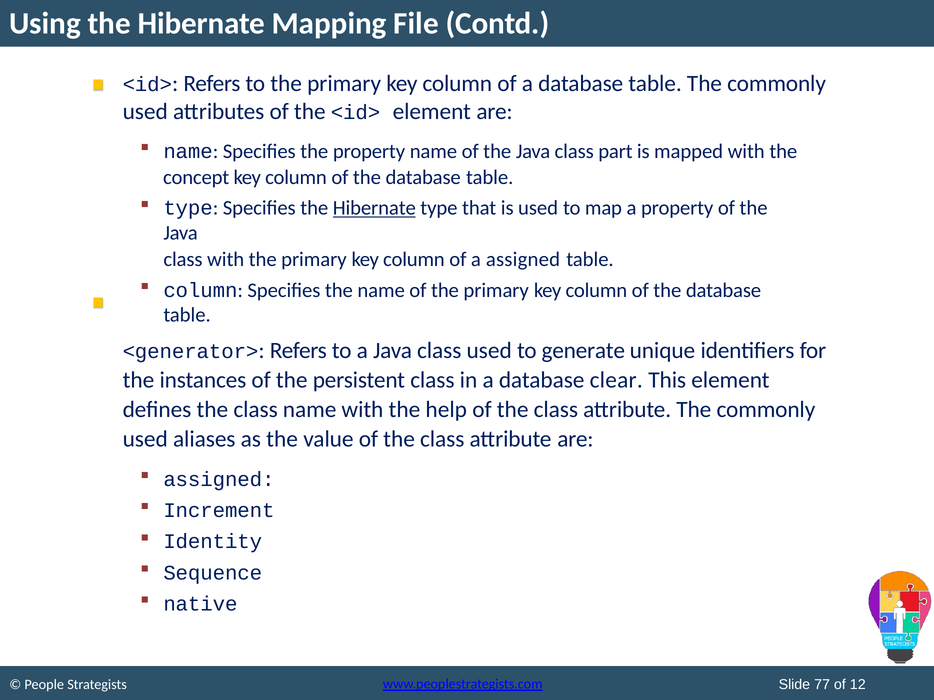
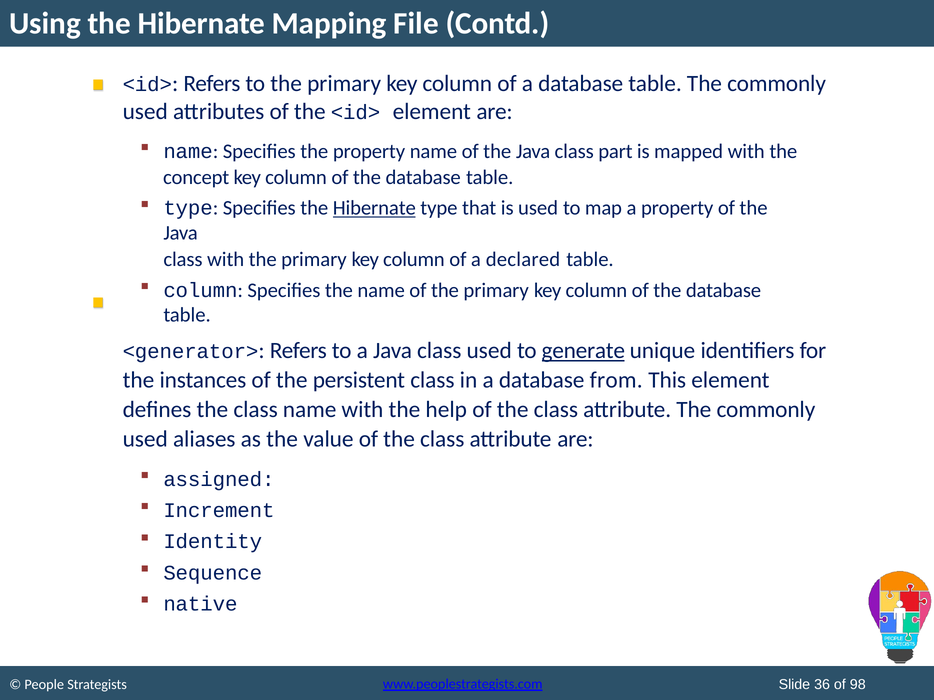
a assigned: assigned -> declared
generate underline: none -> present
clear: clear -> from
77: 77 -> 36
12: 12 -> 98
